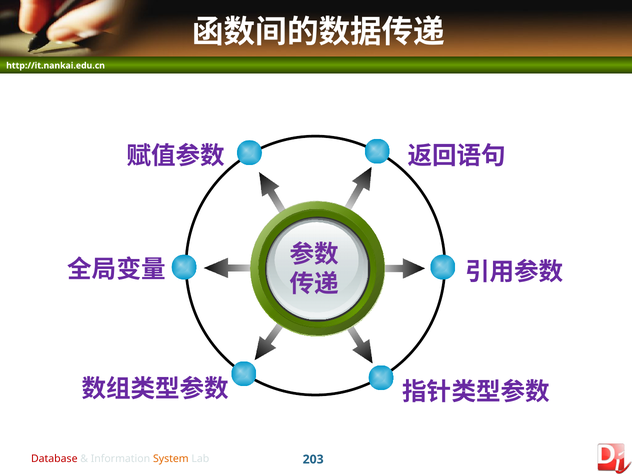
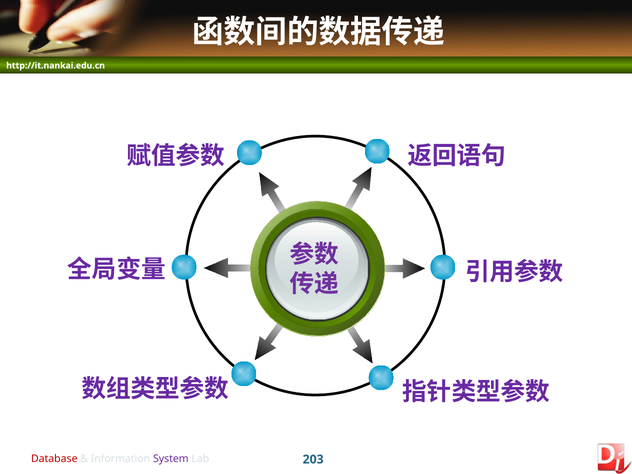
System colour: orange -> purple
